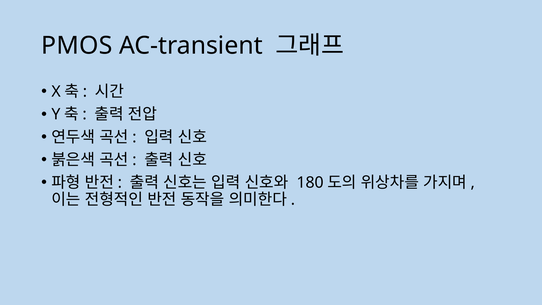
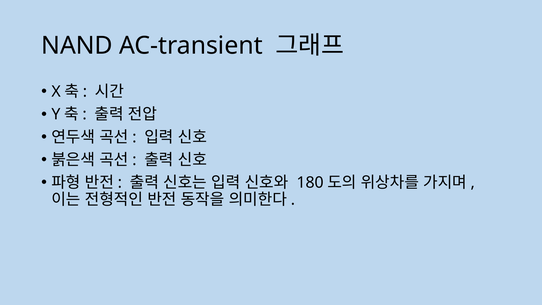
PMOS: PMOS -> NAND
